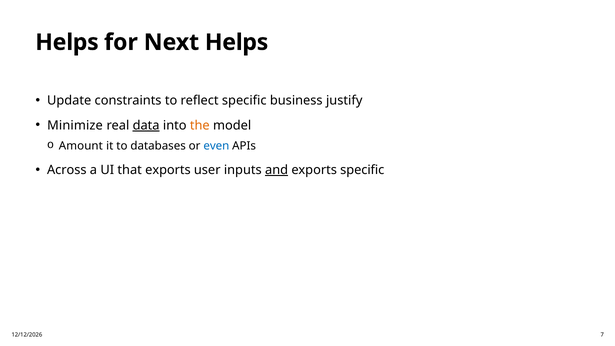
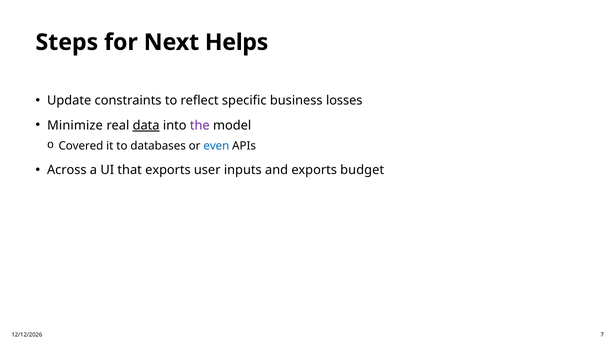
Helps at (67, 42): Helps -> Steps
justify: justify -> losses
the colour: orange -> purple
Amount: Amount -> Covered
and underline: present -> none
exports specific: specific -> budget
